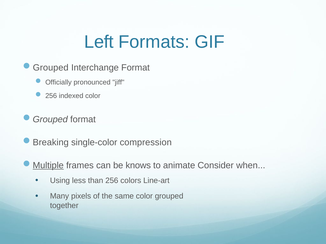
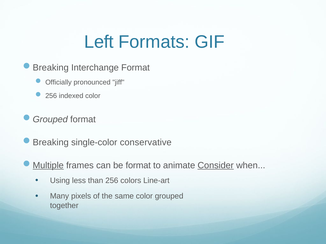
Grouped at (51, 68): Grouped -> Breaking
compression: compression -> conservative
be knows: knows -> format
Consider underline: none -> present
